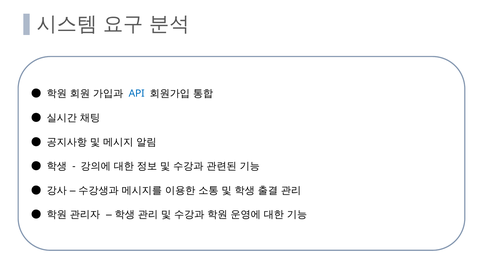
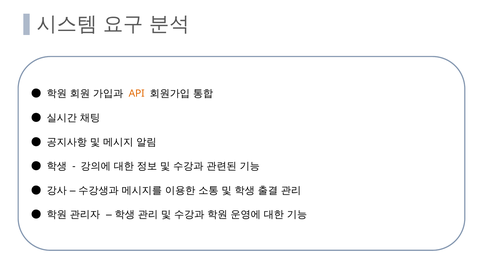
API colour: blue -> orange
